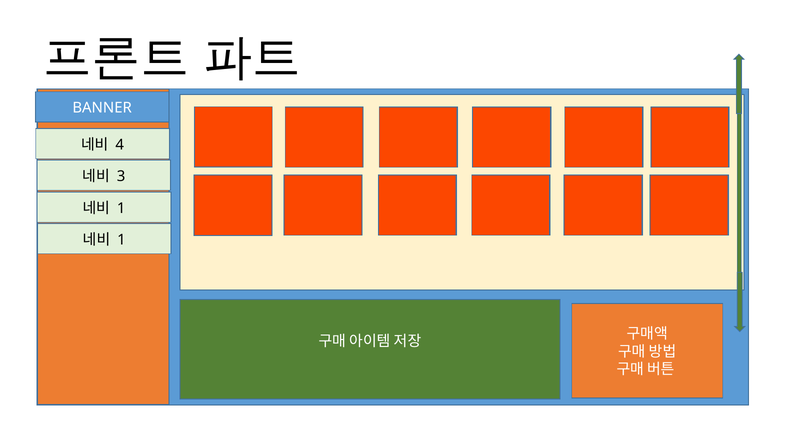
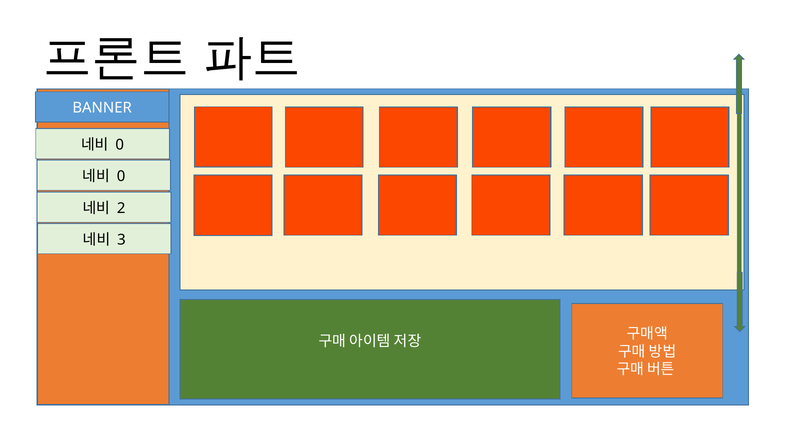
4 at (120, 145): 4 -> 0
3 at (121, 176): 3 -> 0
1 at (121, 208): 1 -> 2
1 at (121, 240): 1 -> 3
